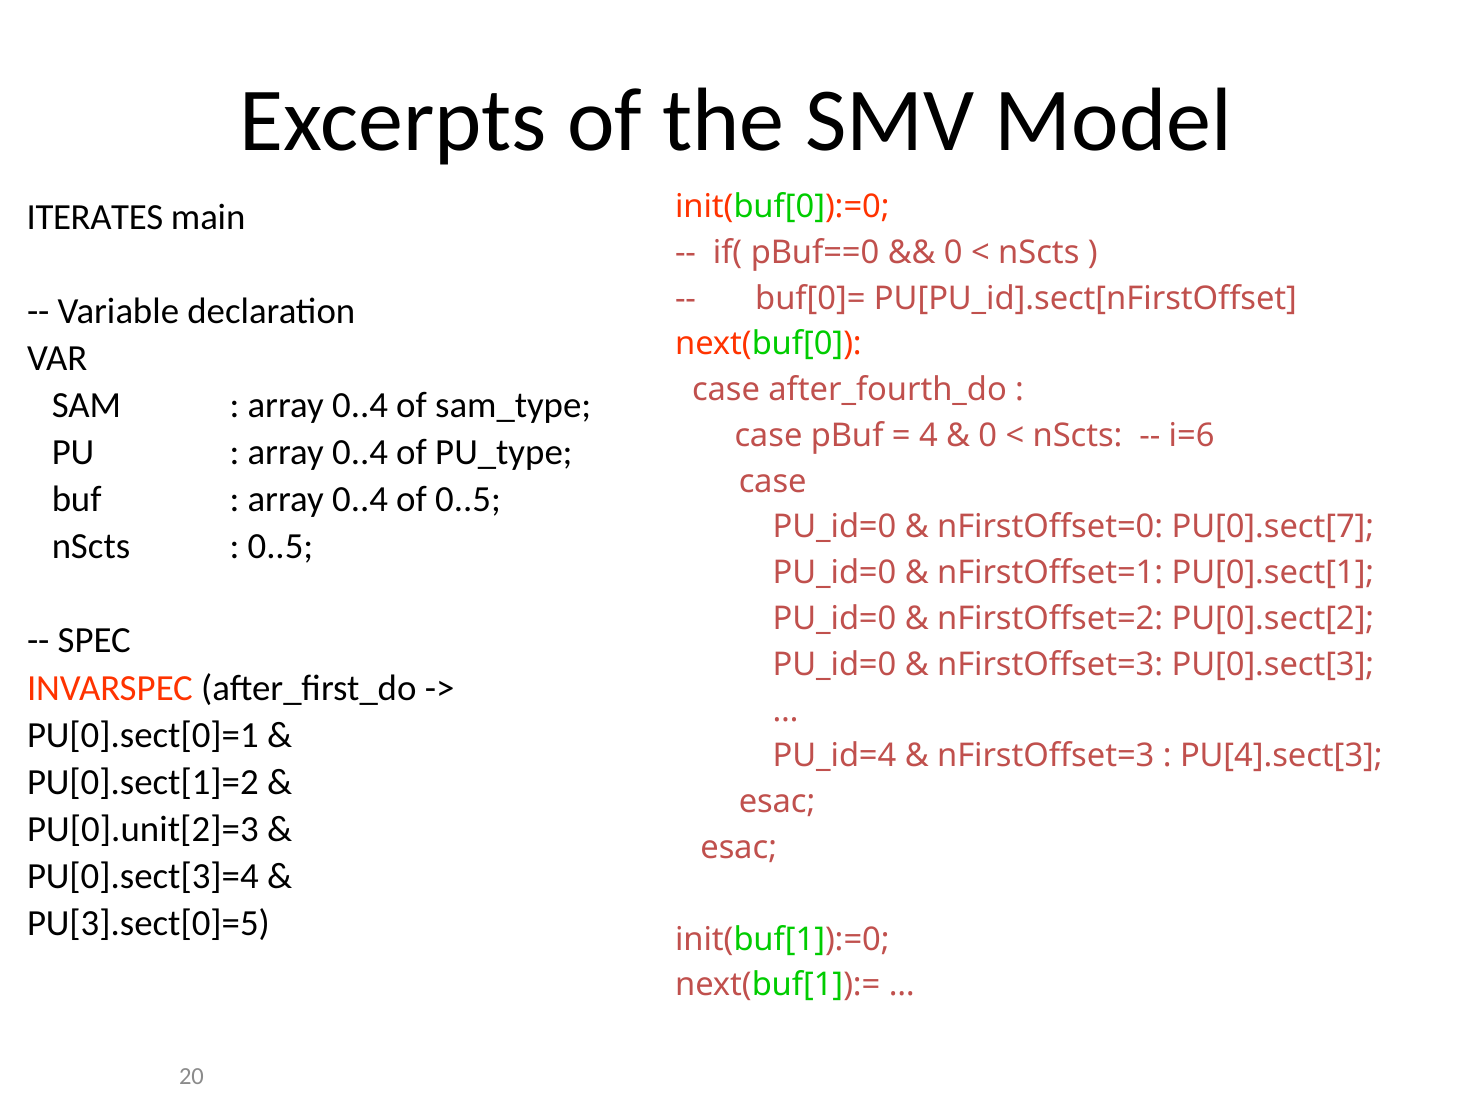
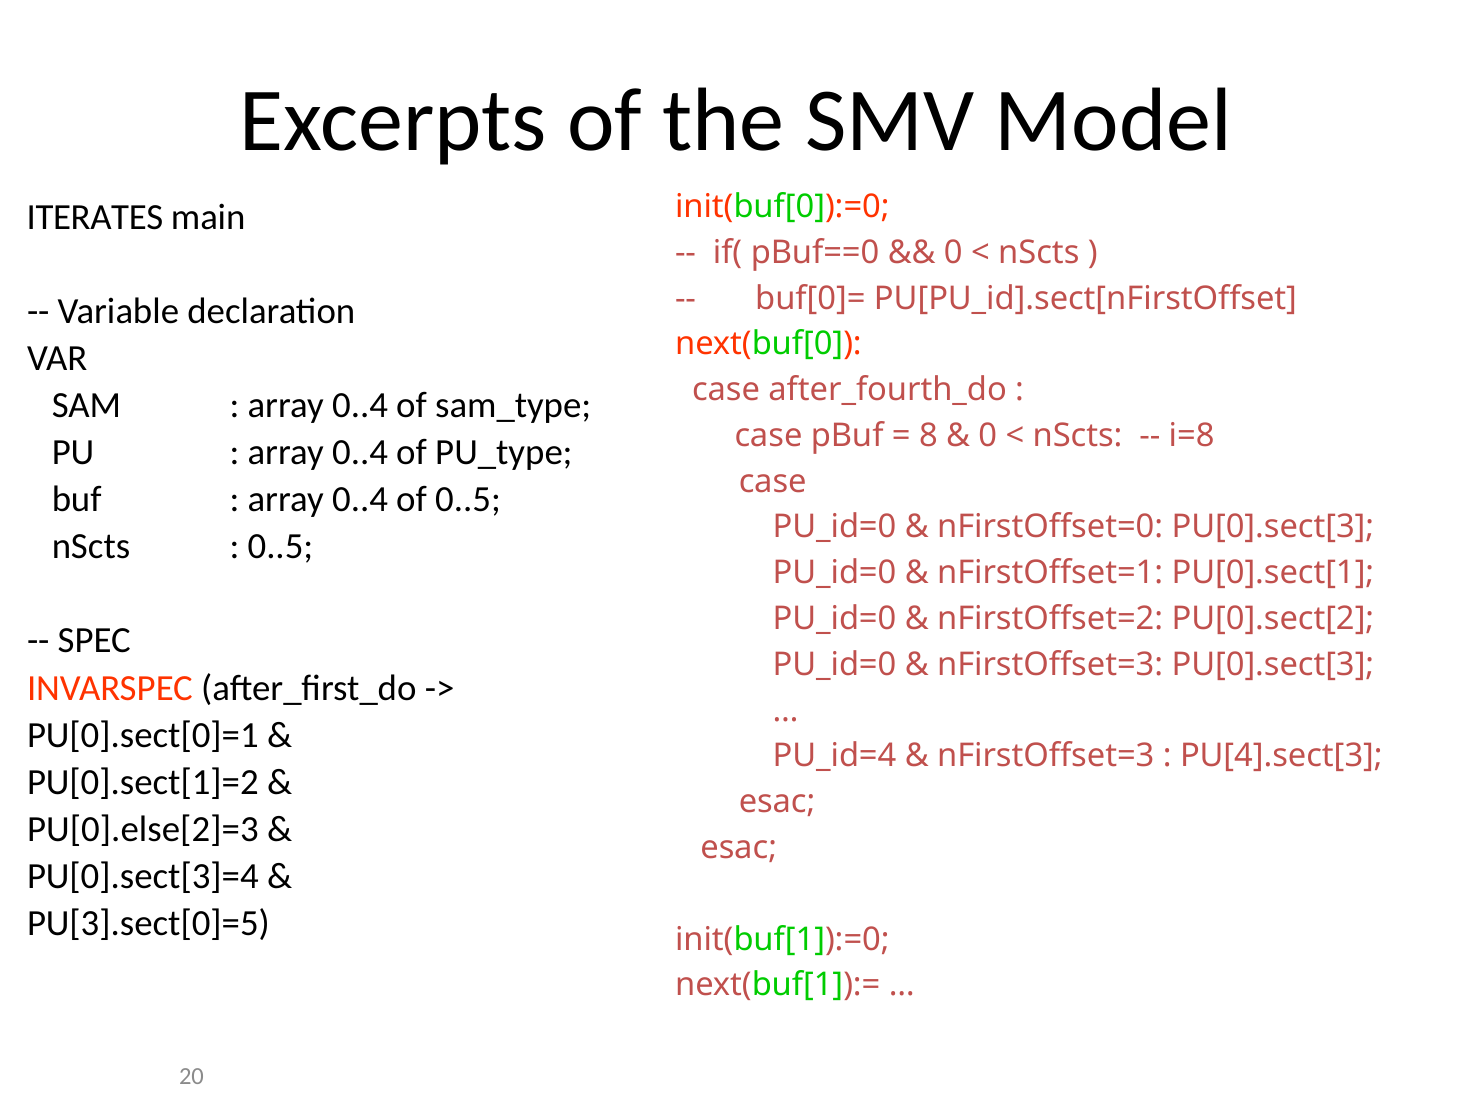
4: 4 -> 8
i=6: i=6 -> i=8
nFirstOffset=0 PU[0].sect[7: PU[0].sect[7 -> PU[0].sect[3
PU[0].unit[2]=3: PU[0].unit[2]=3 -> PU[0].else[2]=3
